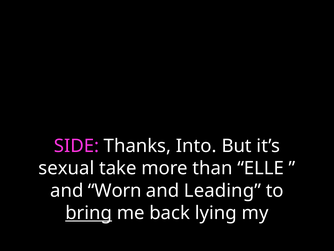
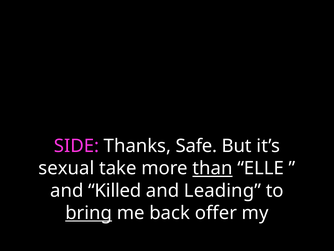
Into: Into -> Safe
than underline: none -> present
Worn: Worn -> Killed
lying: lying -> offer
